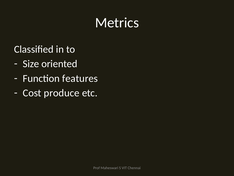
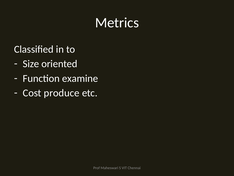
features: features -> examine
